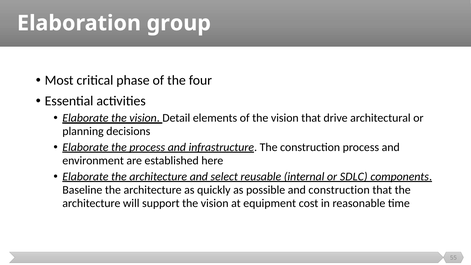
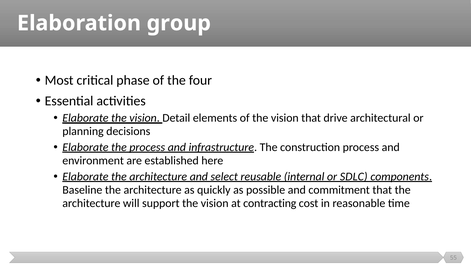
and construction: construction -> commitment
equipment: equipment -> contracting
